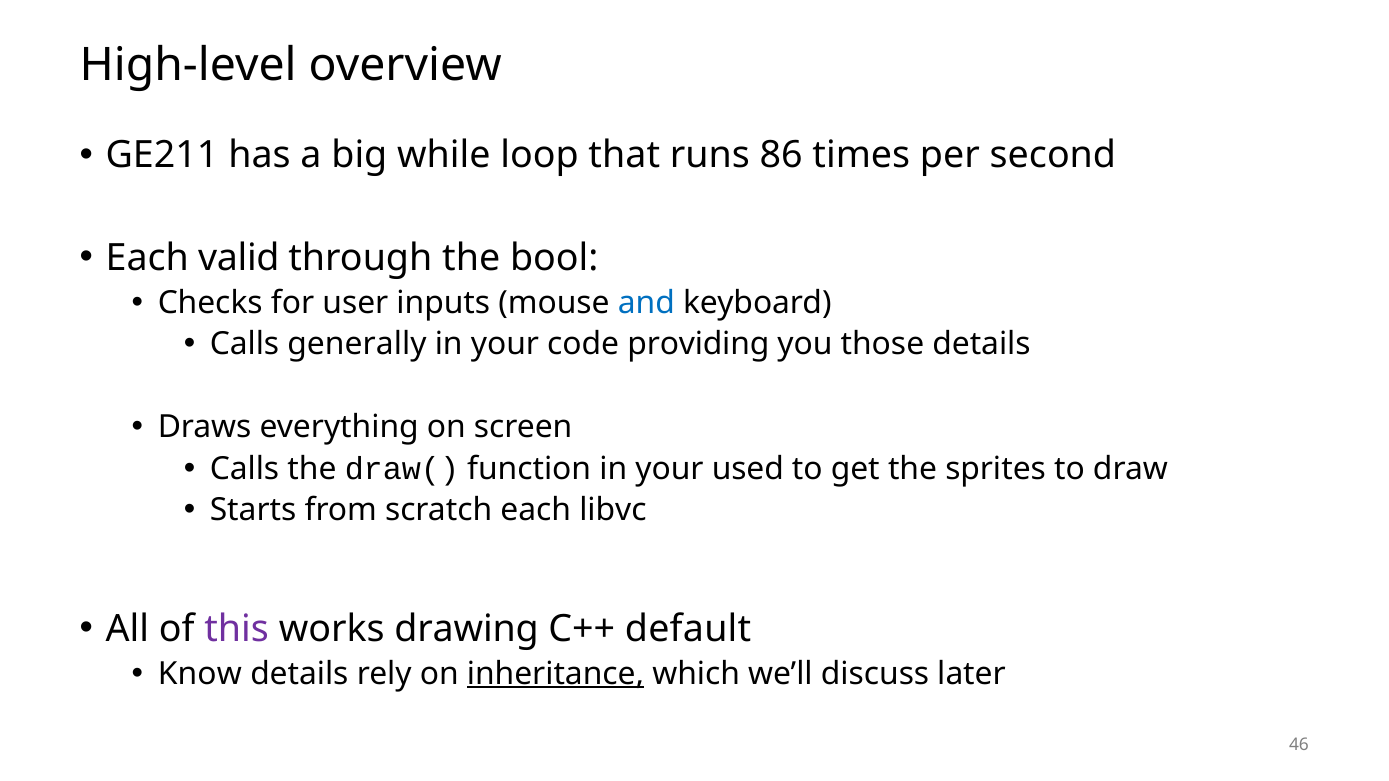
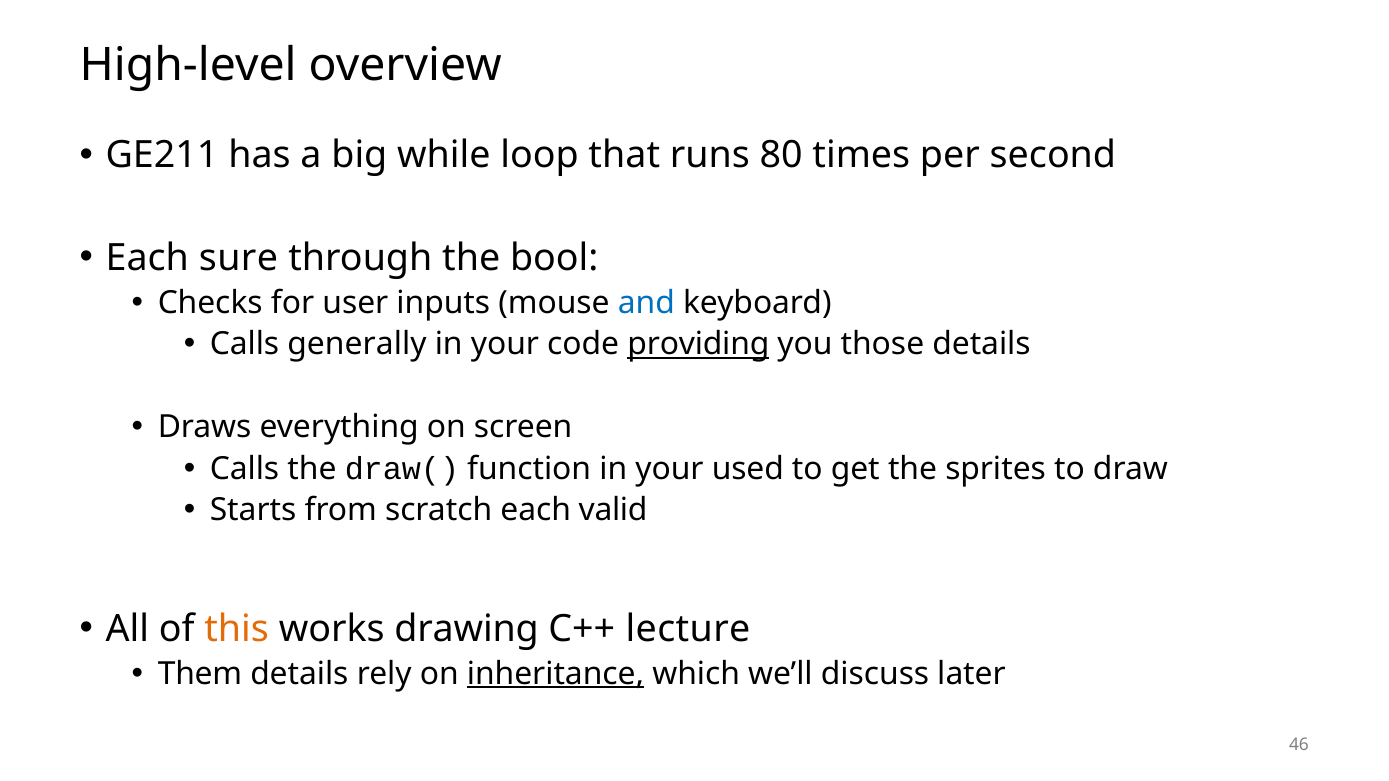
86: 86 -> 80
valid: valid -> sure
providing underline: none -> present
libvc: libvc -> valid
this colour: purple -> orange
default: default -> lecture
Know: Know -> Them
